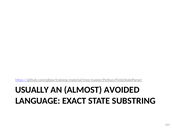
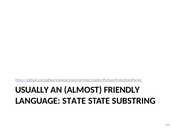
AVOIDED: AVOIDED -> FRIENDLY
LANGUAGE EXACT: EXACT -> STATE
